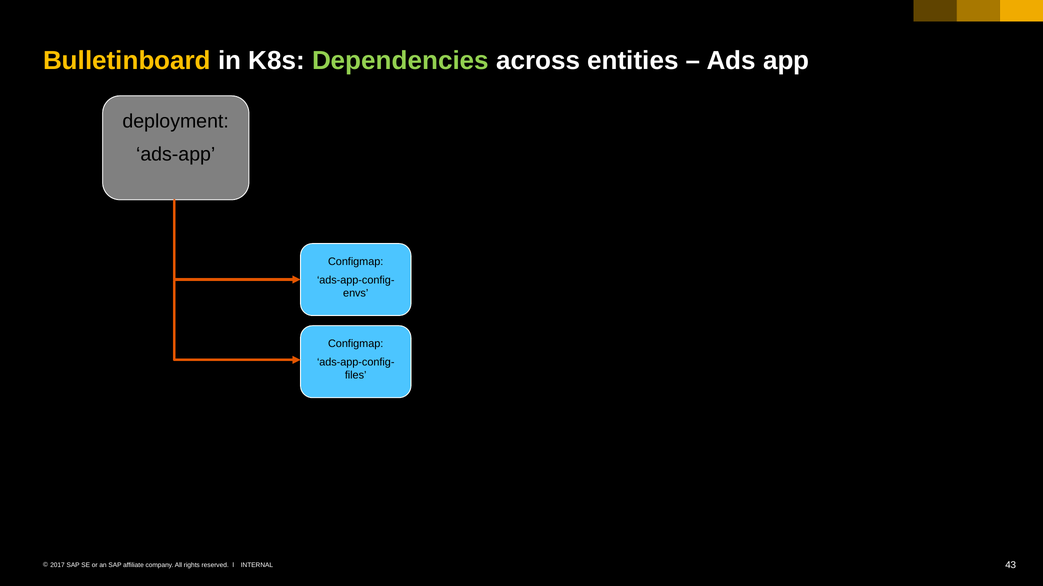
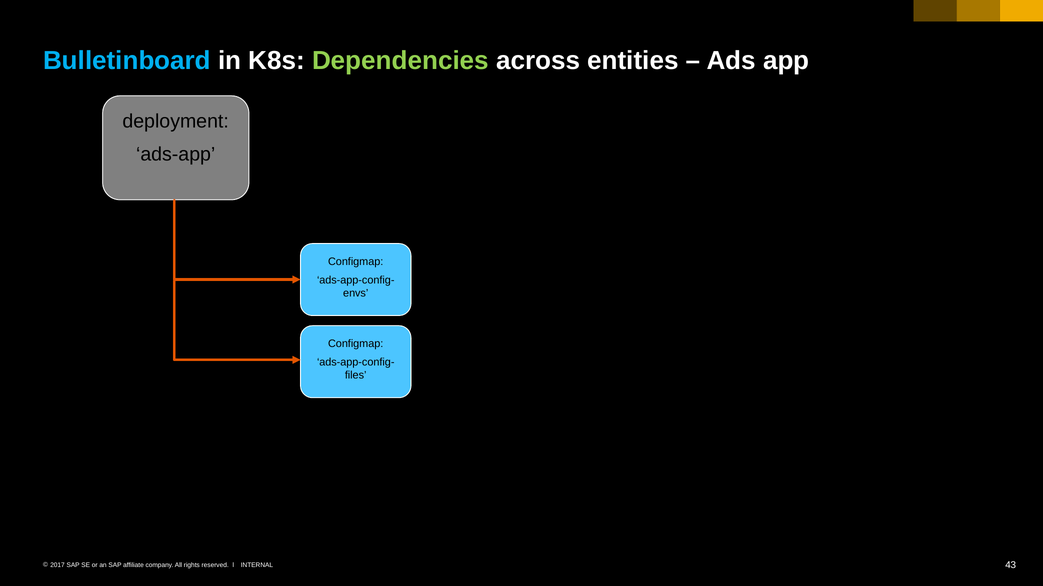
Bulletinboard colour: yellow -> light blue
